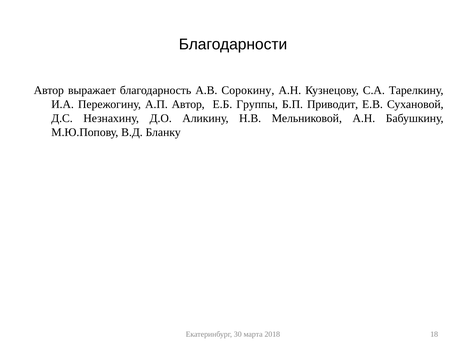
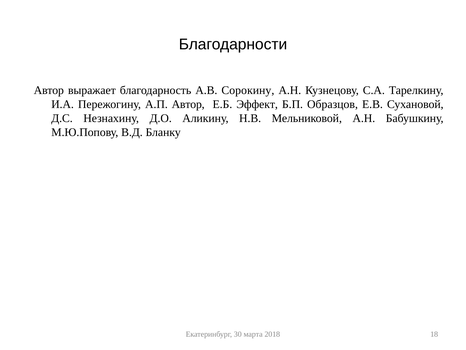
Группы: Группы -> Эффект
Приводит: Приводит -> Образцов
